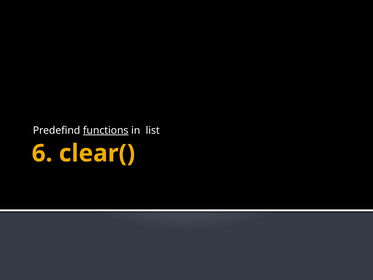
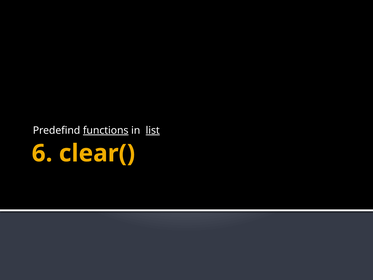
list underline: none -> present
